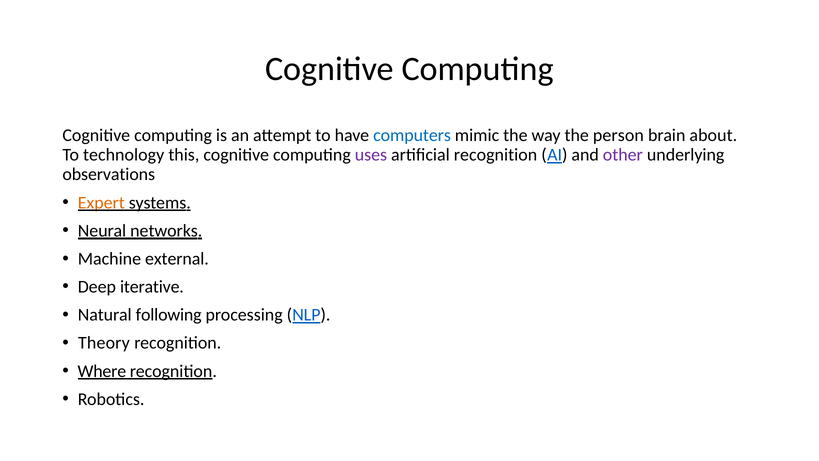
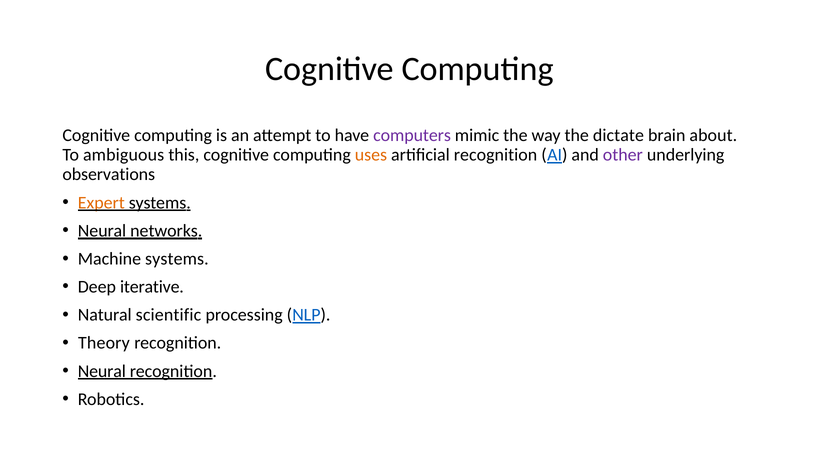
computers colour: blue -> purple
person: person -> dictate
technology: technology -> ambiguous
uses colour: purple -> orange
Machine external: external -> systems
following: following -> scientific
Where at (102, 371): Where -> Neural
